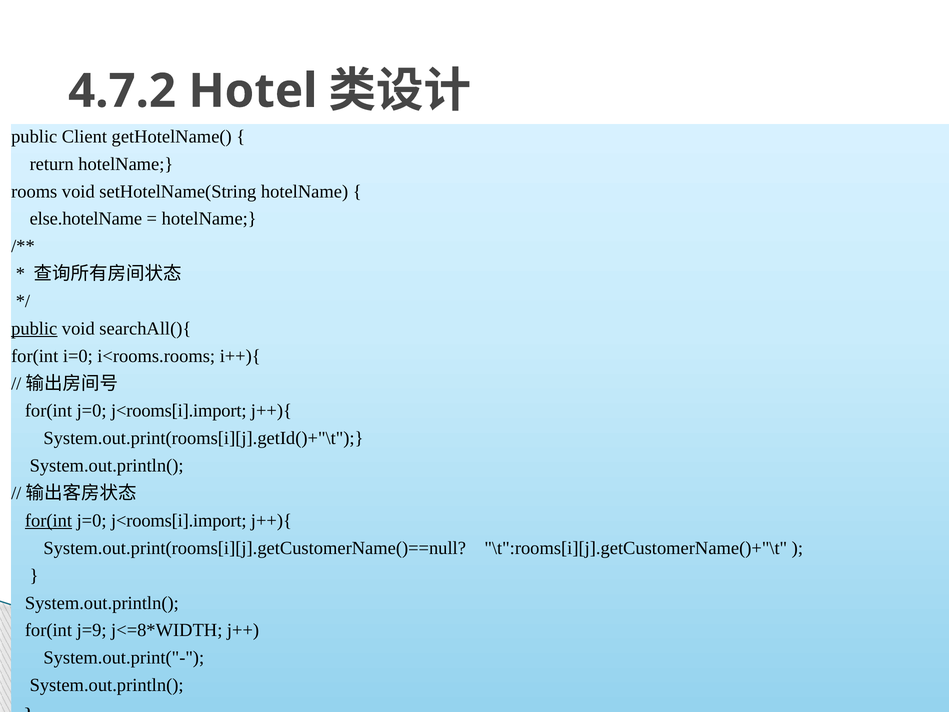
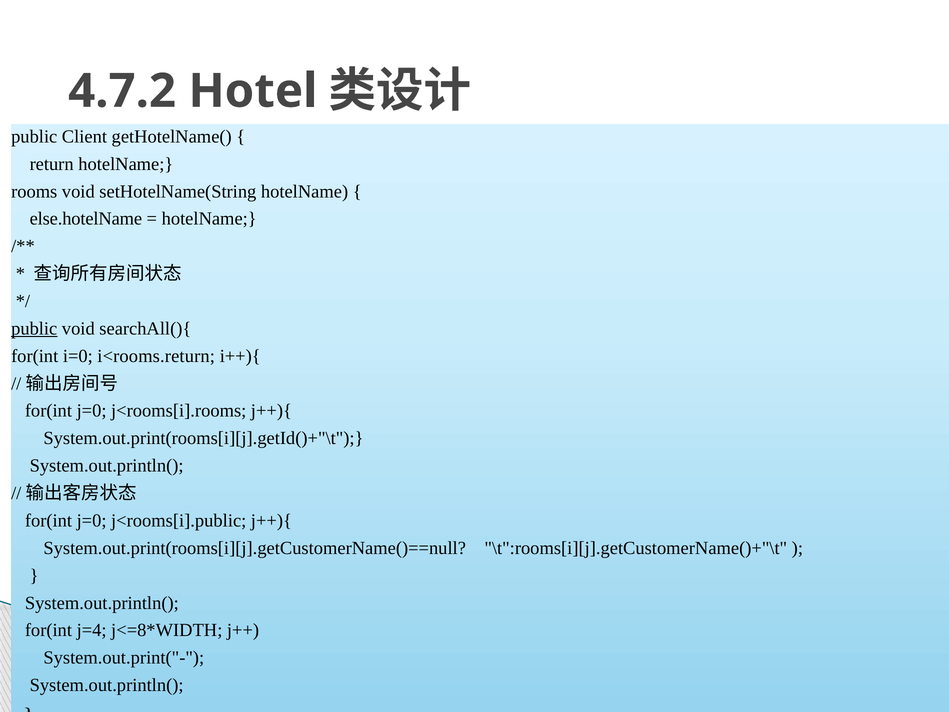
i<rooms.rooms: i<rooms.rooms -> i<rooms.return
j<rooms[i].import at (179, 411): j<rooms[i].import -> j<rooms[i].rooms
for(int at (48, 520) underline: present -> none
j<rooms[i].import at (179, 520): j<rooms[i].import -> j<rooms[i].public
j=9: j=9 -> j=4
